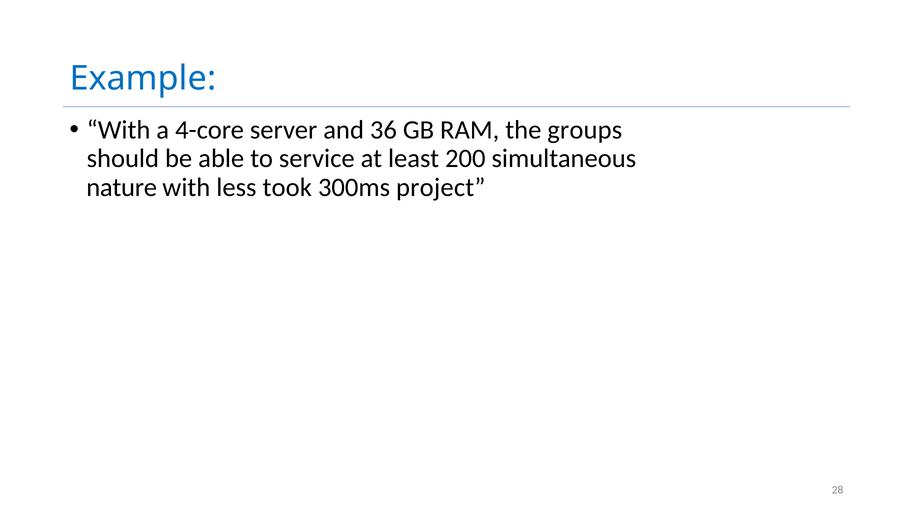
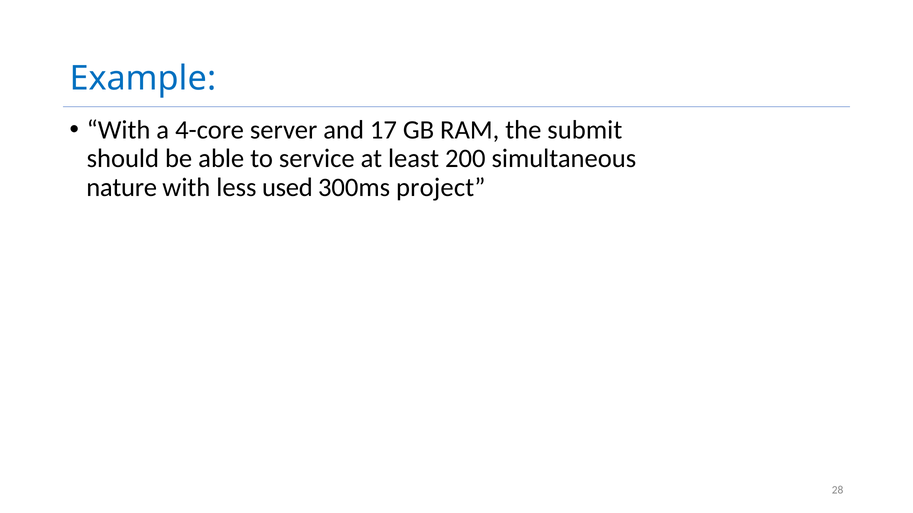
36: 36 -> 17
groups: groups -> submit
took: took -> used
